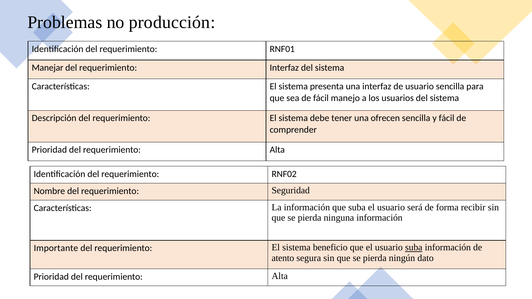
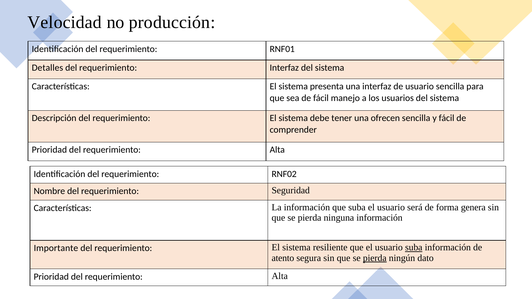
Problemas: Problemas -> Velocidad
Manejar: Manejar -> Detalles
recibir: recibir -> genera
beneficio: beneficio -> resiliente
pierda at (375, 258) underline: none -> present
